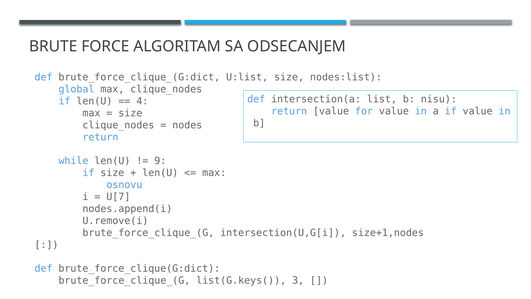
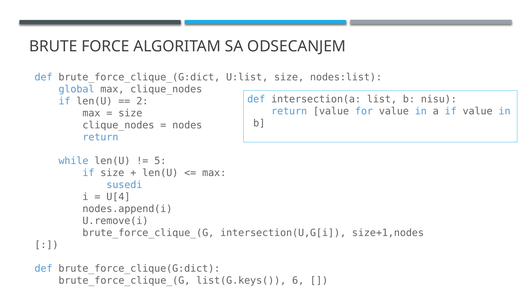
4: 4 -> 2
9: 9 -> 5
osnovu: osnovu -> susedi
U[7: U[7 -> U[4
3: 3 -> 6
